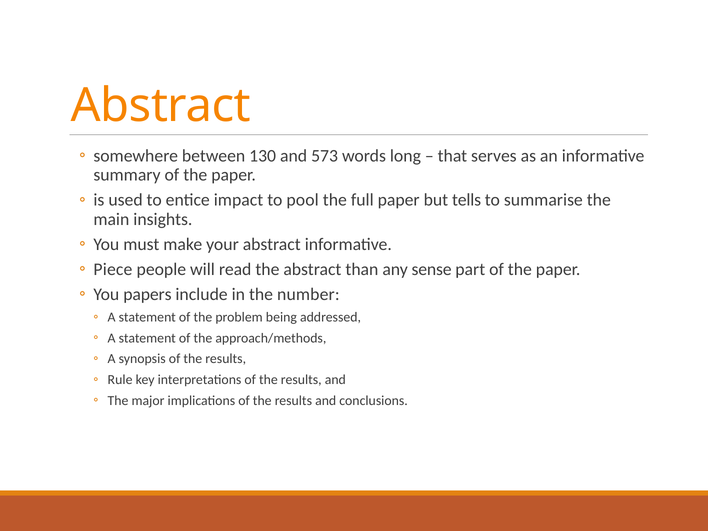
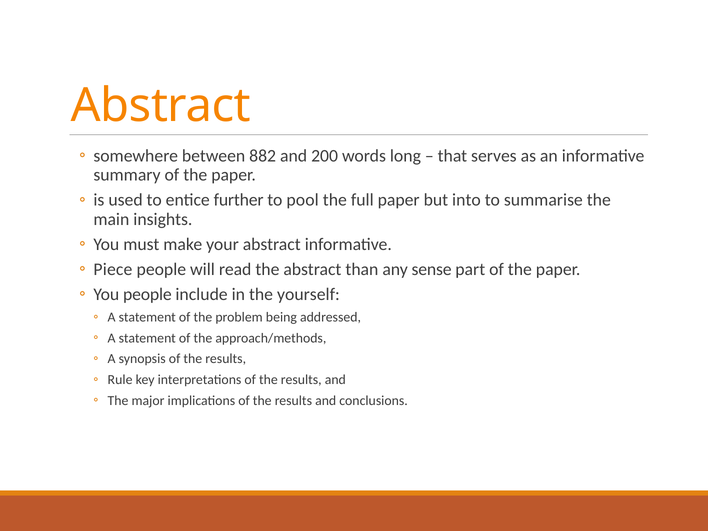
130: 130 -> 882
573: 573 -> 200
impact: impact -> further
tells: tells -> into
You papers: papers -> people
number: number -> yourself
